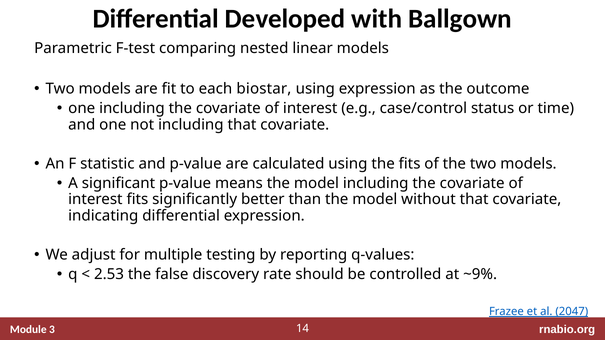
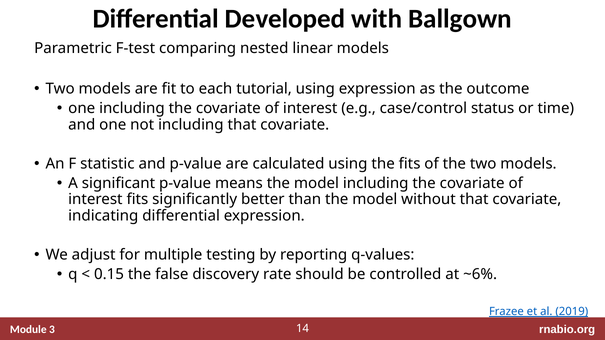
biostar: biostar -> tutorial
2.53: 2.53 -> 0.15
~9%: ~9% -> ~6%
2047: 2047 -> 2019
